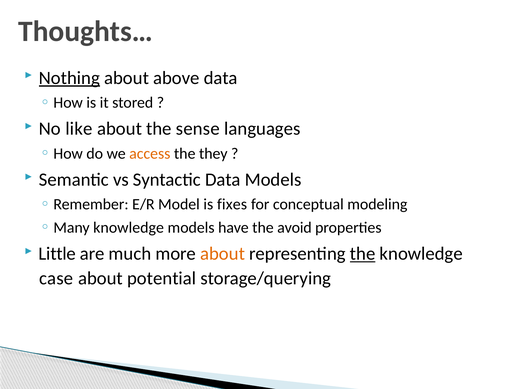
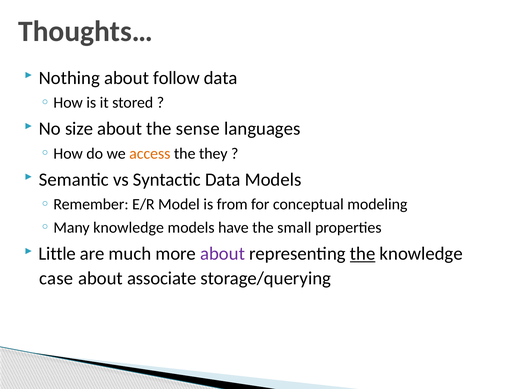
Nothing underline: present -> none
above: above -> follow
like: like -> size
fixes: fixes -> from
avoid: avoid -> small
about at (223, 254) colour: orange -> purple
potential: potential -> associate
